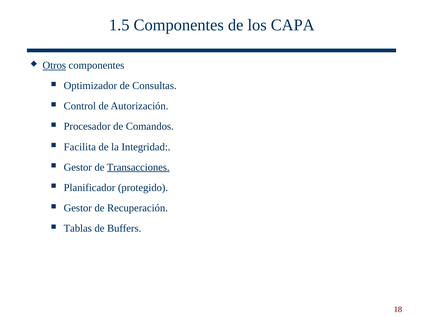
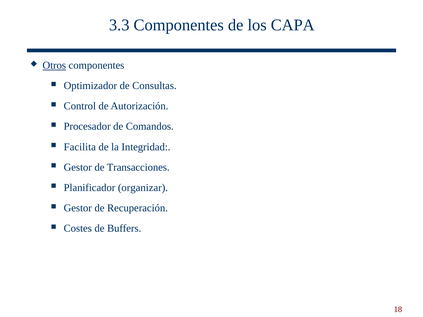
1.5: 1.5 -> 3.3
Transacciones underline: present -> none
protegido: protegido -> organizar
Tablas: Tablas -> Costes
